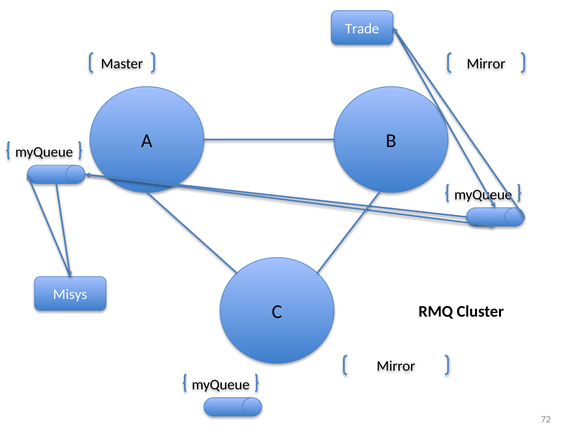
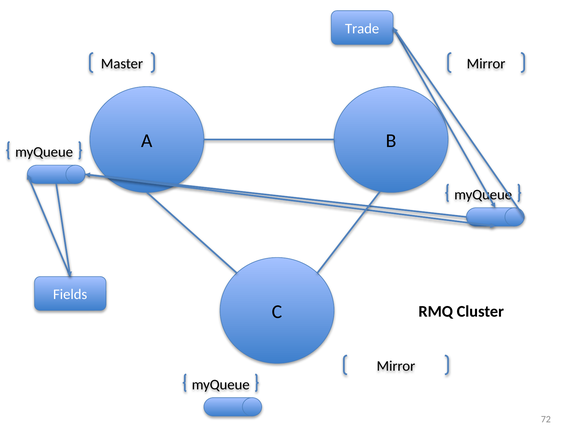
Misys: Misys -> Fields
